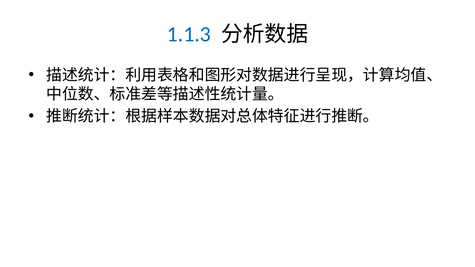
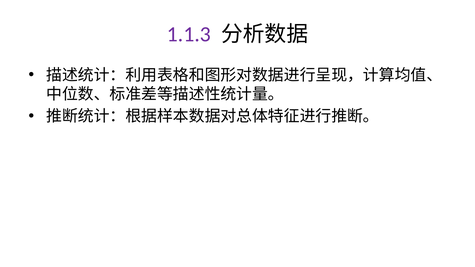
1.1.3 colour: blue -> purple
